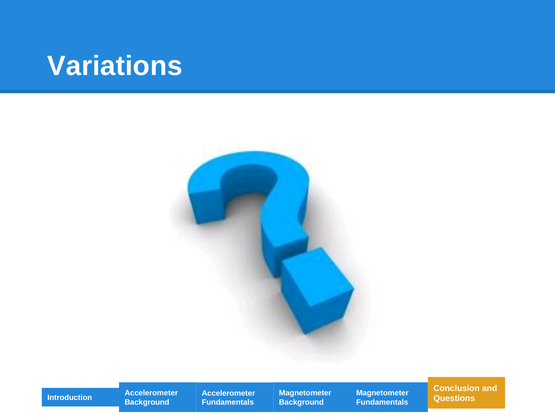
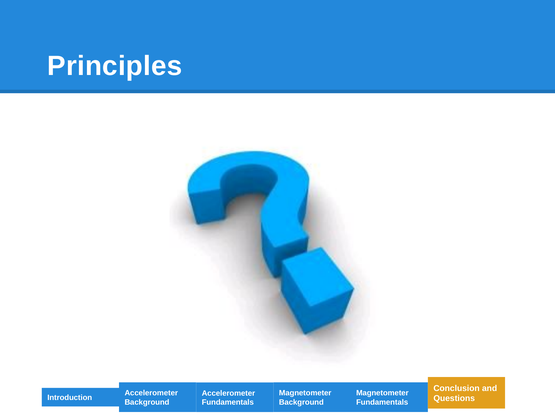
Variations: Variations -> Principles
